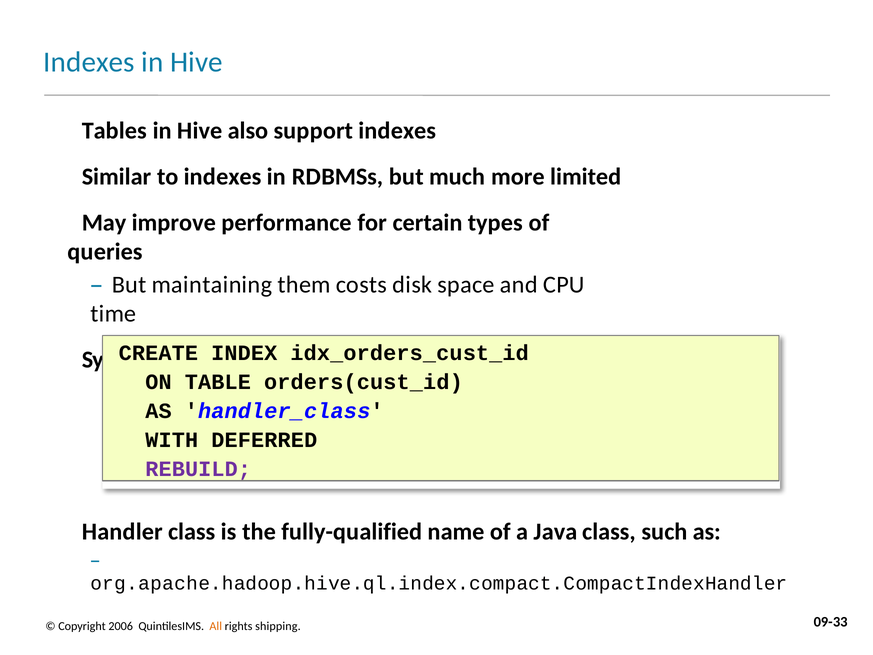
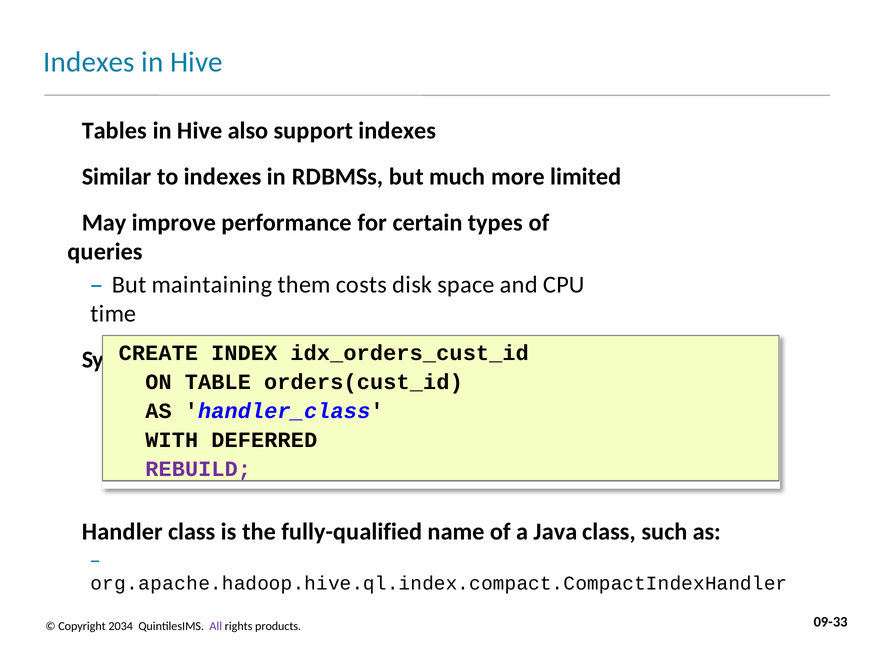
2006: 2006 -> 2034
All colour: orange -> purple
shipping: shipping -> products
